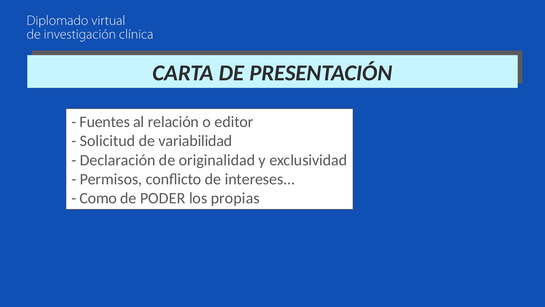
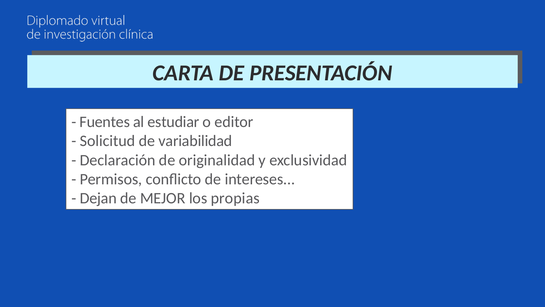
relación: relación -> estudiar
Como: Como -> Dejan
PODER: PODER -> MEJOR
